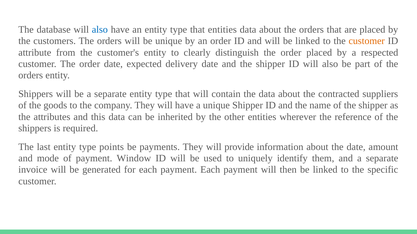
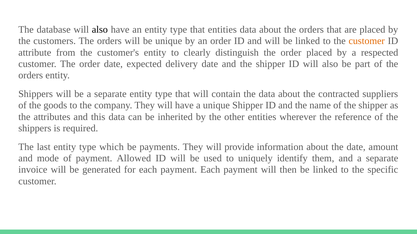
also at (100, 30) colour: blue -> black
points: points -> which
Window: Window -> Allowed
